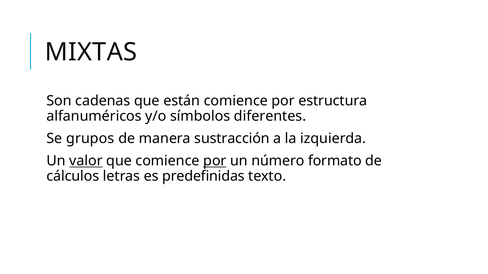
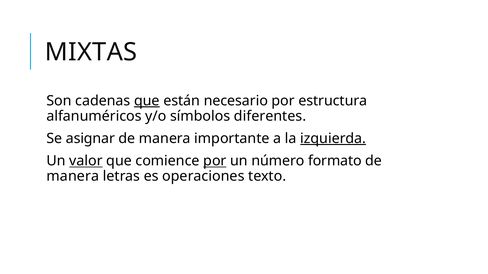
que at (147, 101) underline: none -> present
están comience: comience -> necesario
grupos: grupos -> asignar
sustracción: sustracción -> importante
izquierda underline: none -> present
cálculos at (73, 177): cálculos -> manera
predefinidas: predefinidas -> operaciones
